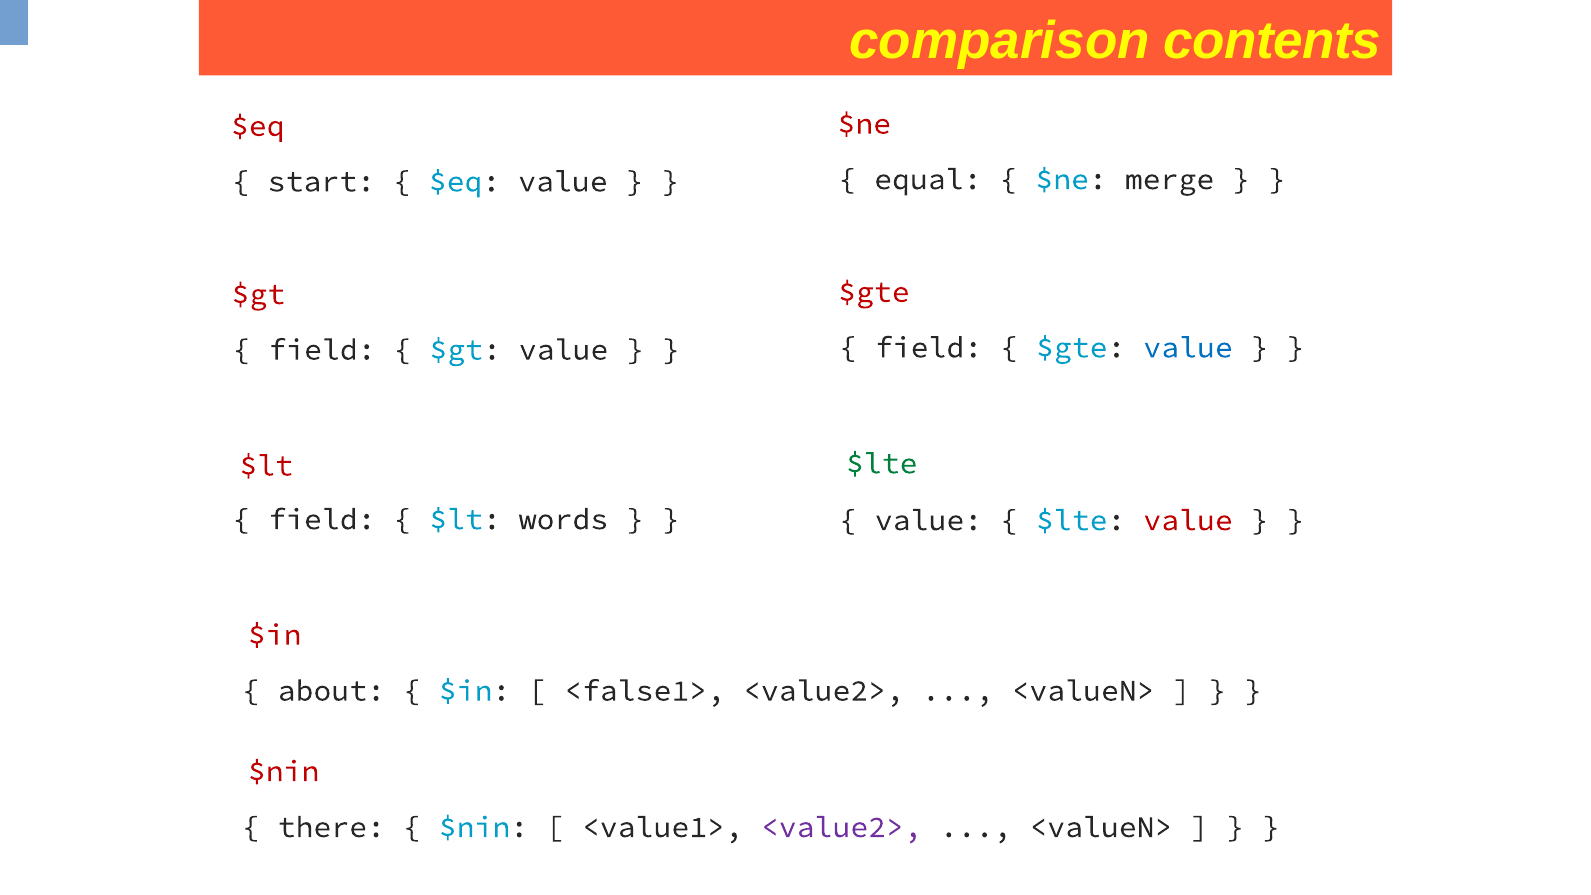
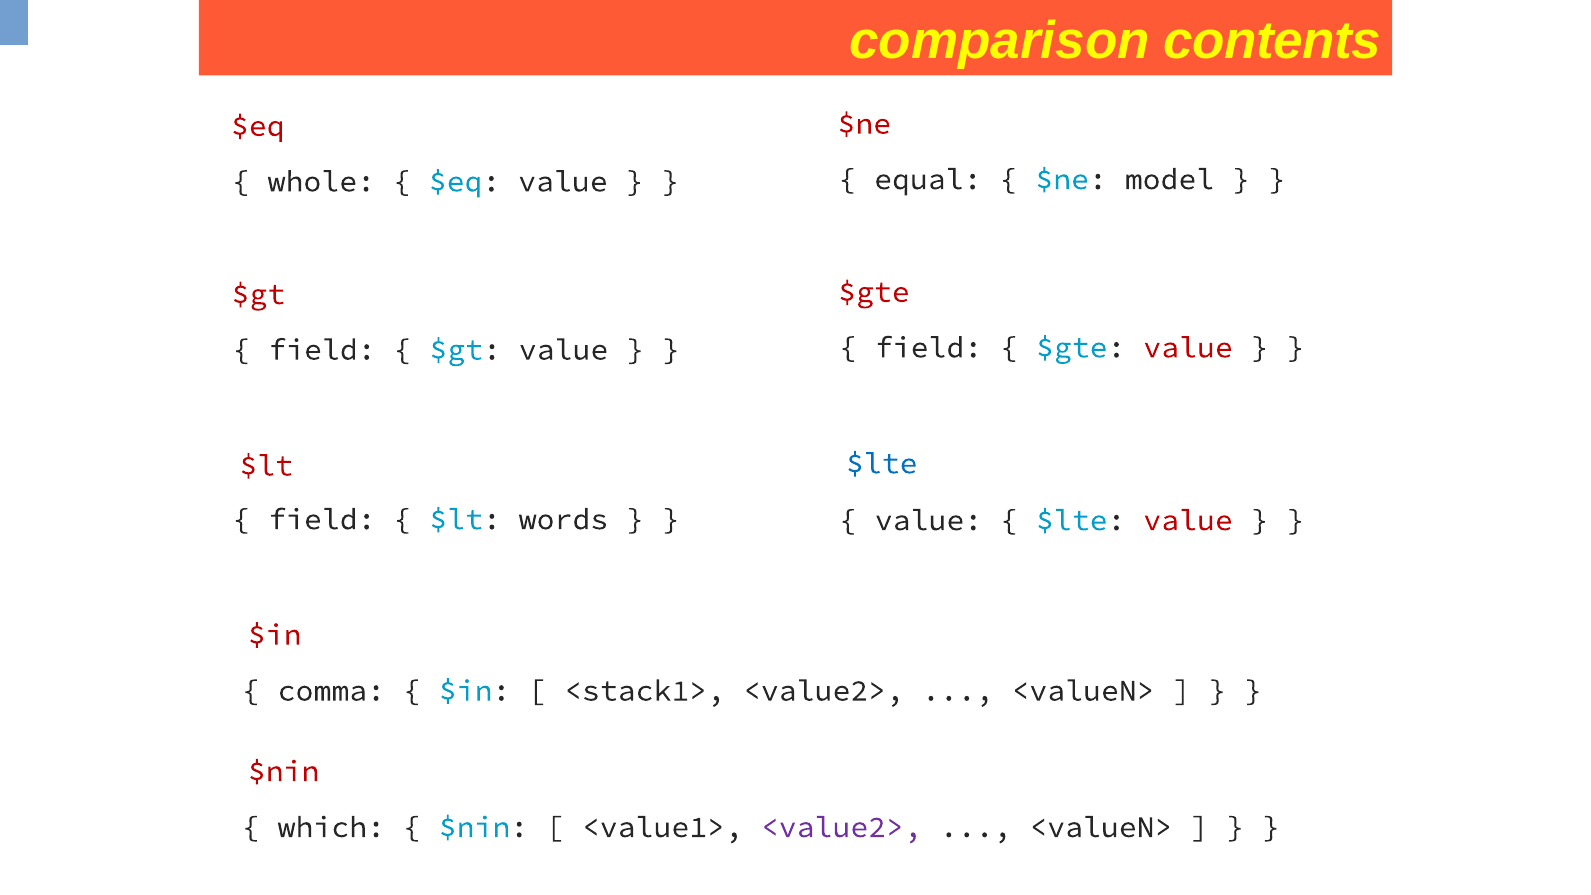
merge: merge -> model
start: start -> whole
value at (1188, 347) colour: blue -> red
$lte at (882, 463) colour: green -> blue
about: about -> comma
<false1>: <false1> -> <stack1>
there: there -> which
